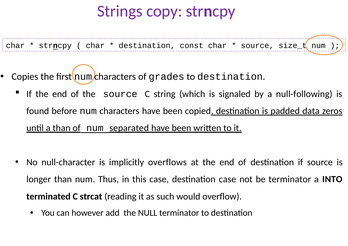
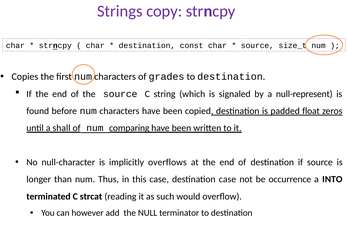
null-following: null-following -> null-represent
data: data -> float
a than: than -> shall
separated: separated -> comparing
be terminator: terminator -> occurrence
